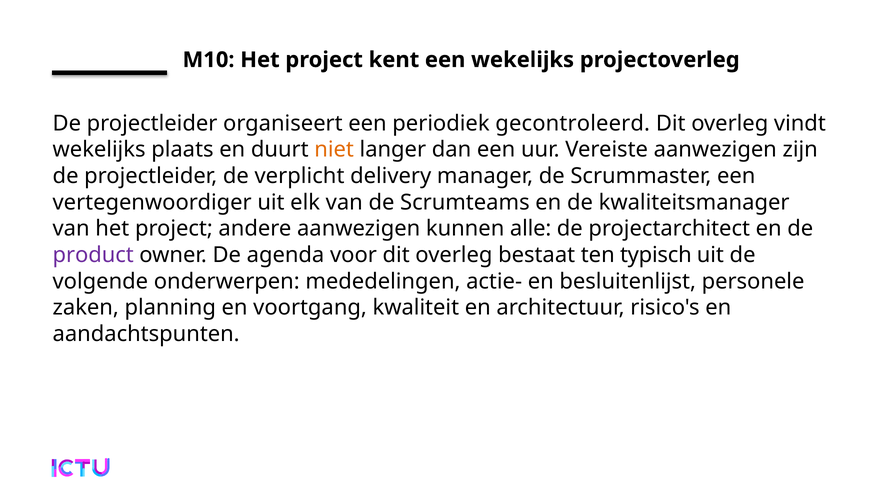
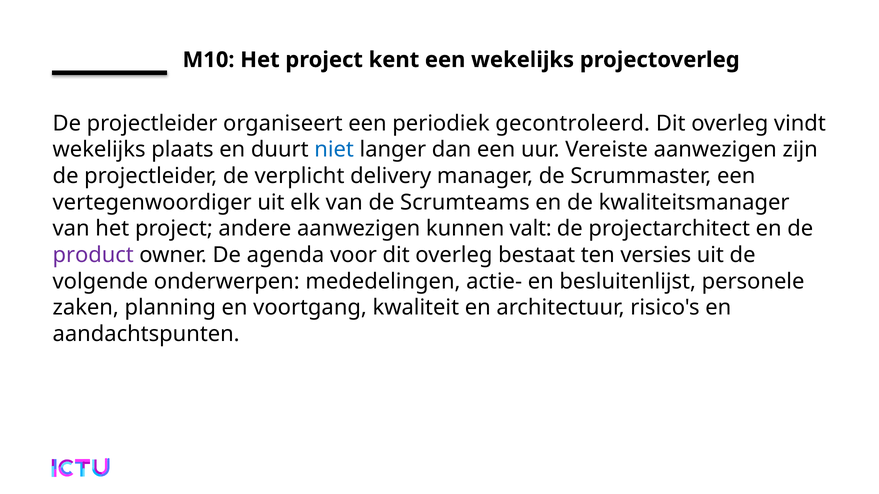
niet colour: orange -> blue
alle: alle -> valt
typisch: typisch -> versies
